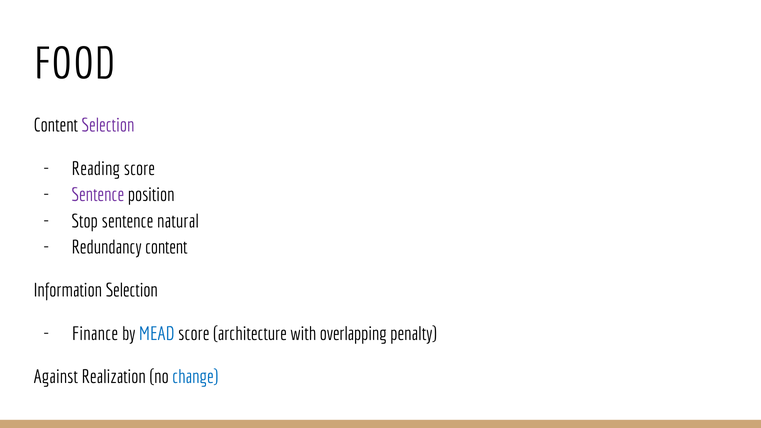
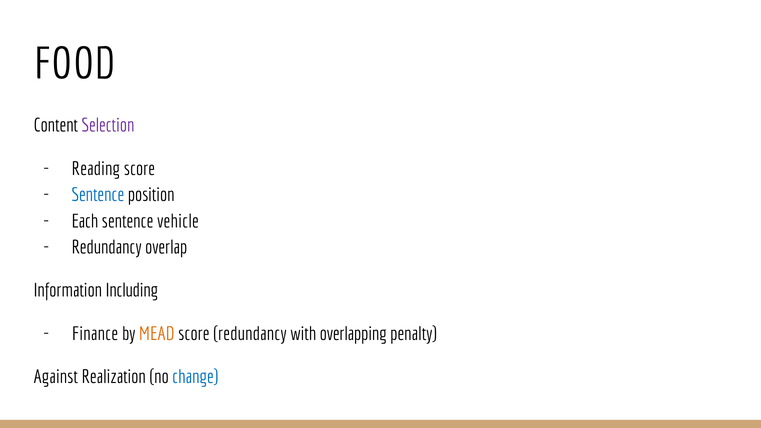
Sentence at (98, 195) colour: purple -> blue
Stop: Stop -> Each
natural: natural -> vehicle
Redundancy content: content -> overlap
Information Selection: Selection -> Including
MEAD colour: blue -> orange
score architecture: architecture -> redundancy
